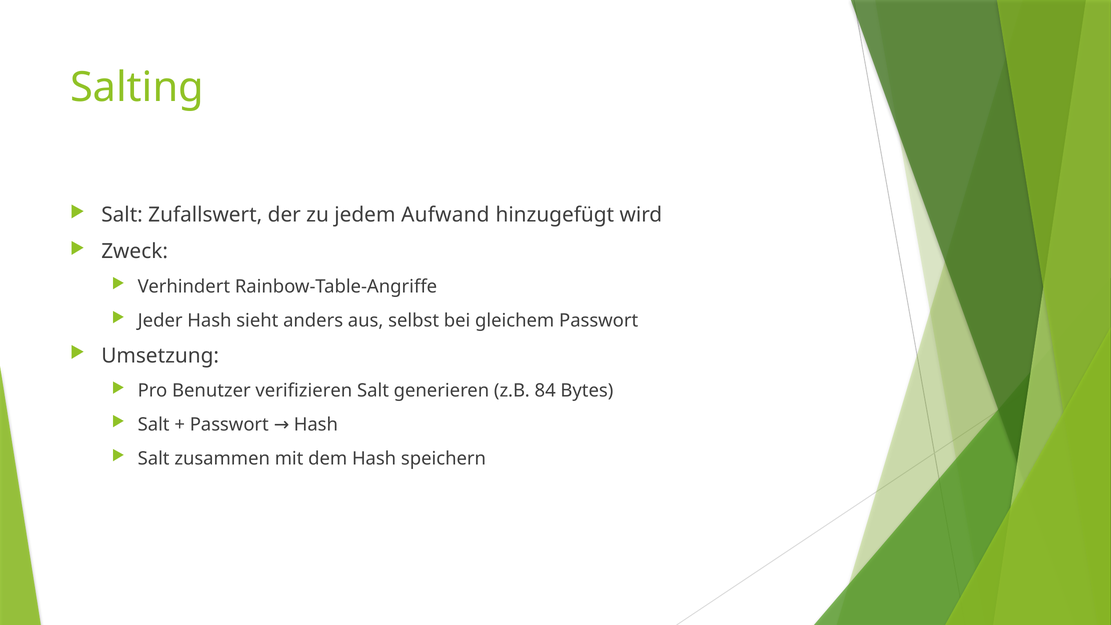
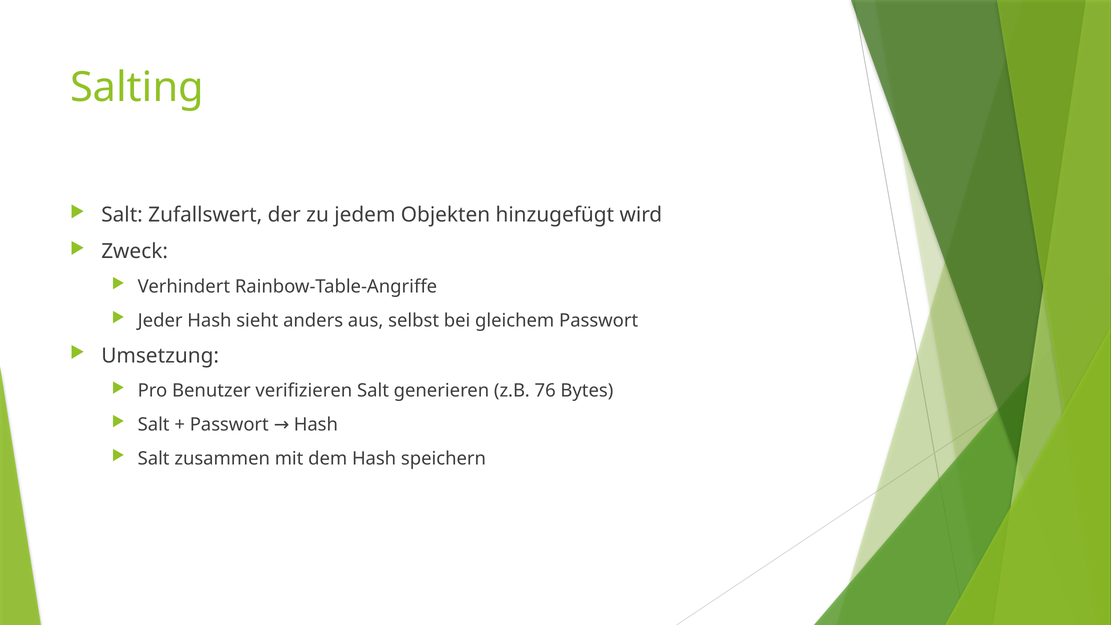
Aufwand: Aufwand -> Objekten
84: 84 -> 76
